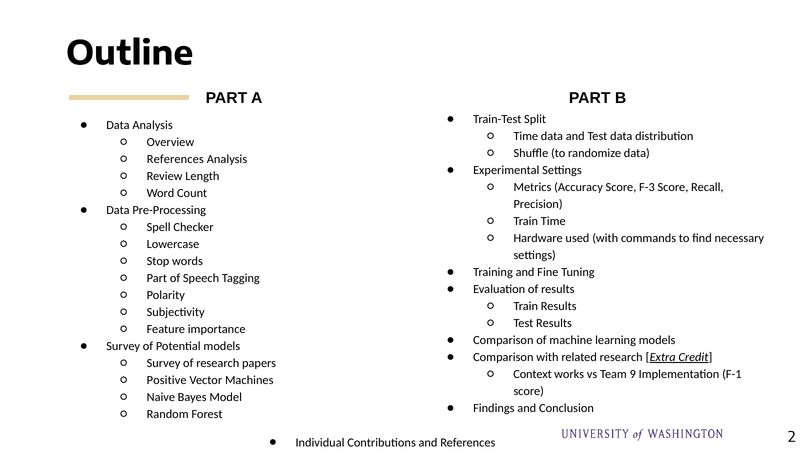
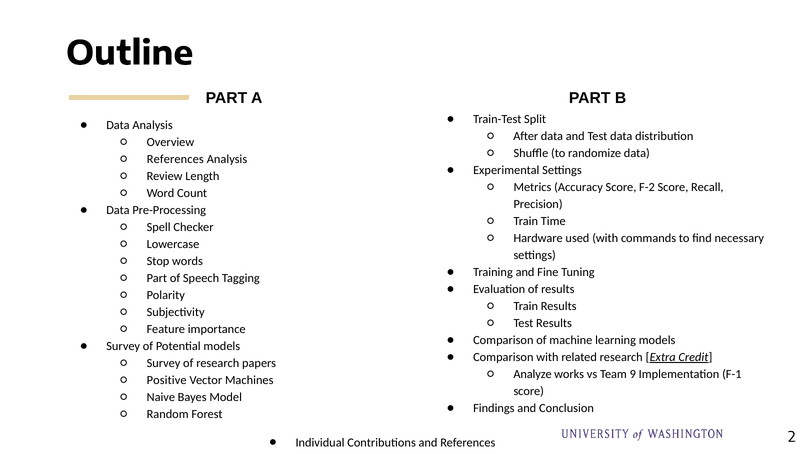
Time at (526, 136): Time -> After
F-3: F-3 -> F-2
Context: Context -> Analyze
